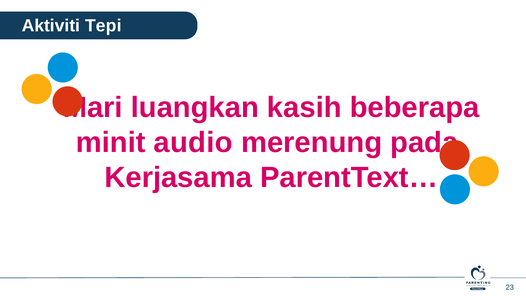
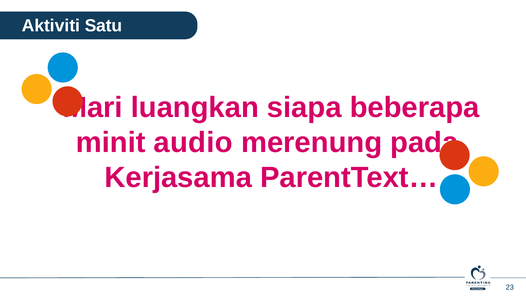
Tepi: Tepi -> Satu
kasih: kasih -> siapa
